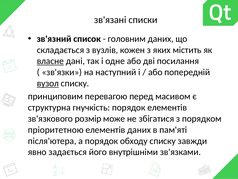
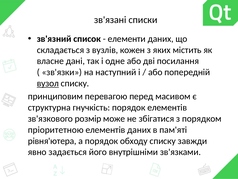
головним: головним -> елементи
власне underline: present -> none
після'ютера: після'ютера -> рівня'ютера
